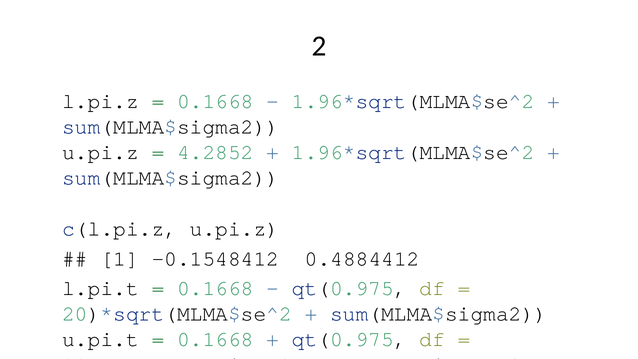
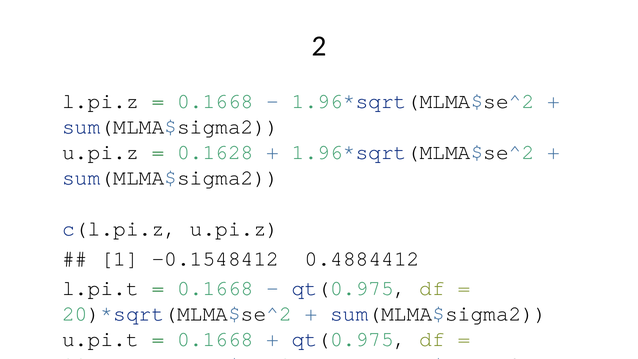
4.2852: 4.2852 -> 0.1628
